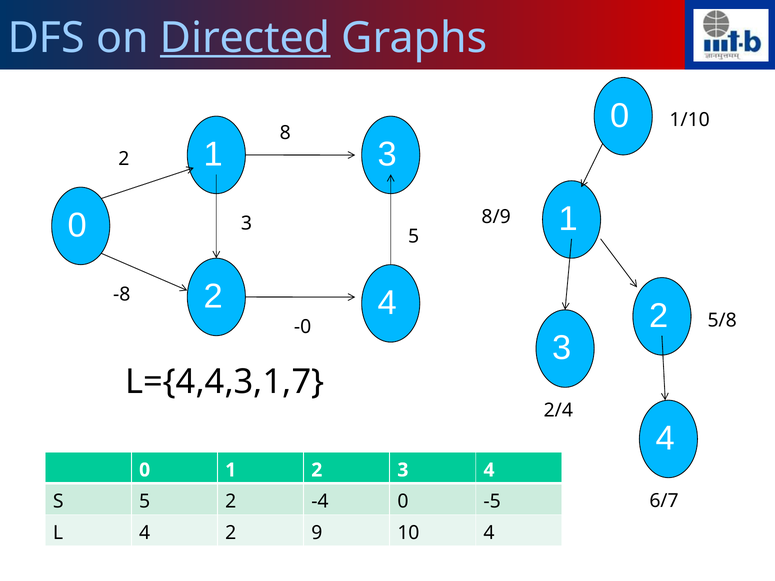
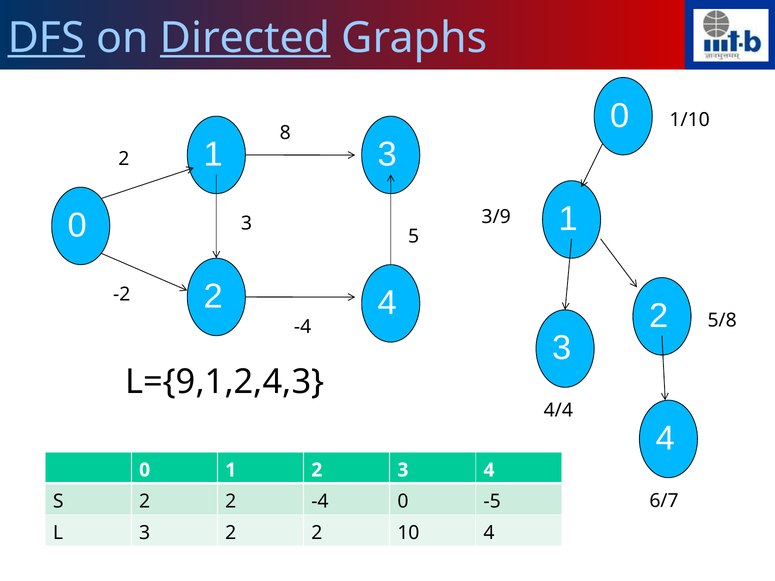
DFS underline: none -> present
8/9: 8/9 -> 3/9
-8: -8 -> -2
-0 at (303, 327): -0 -> -4
L={4,4,3,1,7: L={4,4,3,1,7 -> L={9,1,2,4,3
2/4: 2/4 -> 4/4
S 5: 5 -> 2
L 4: 4 -> 3
9 at (317, 533): 9 -> 2
